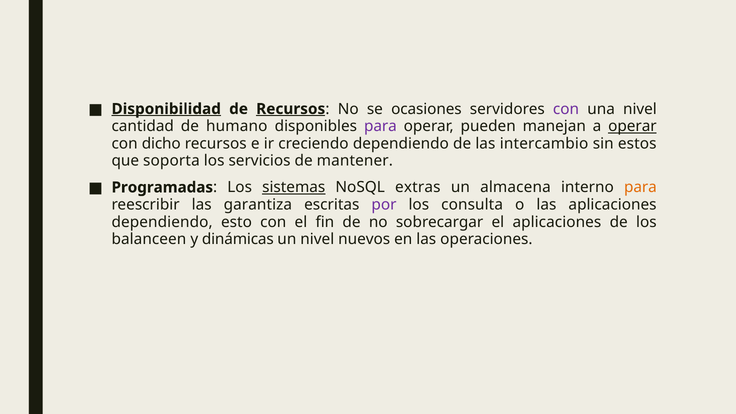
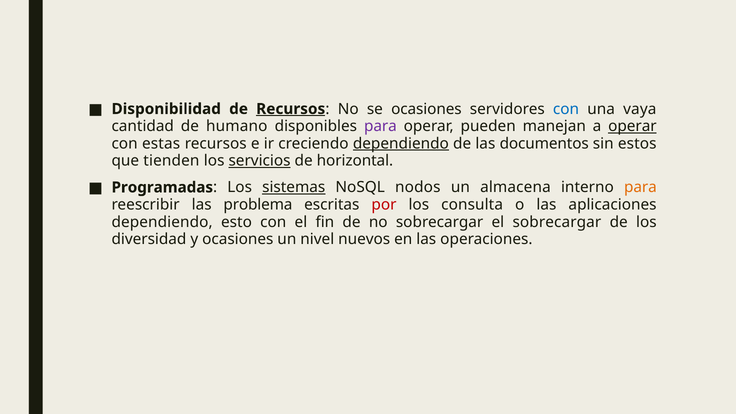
Disponibilidad underline: present -> none
con at (566, 109) colour: purple -> blue
una nivel: nivel -> vaya
dicho: dicho -> estas
dependiendo at (401, 144) underline: none -> present
intercambio: intercambio -> documentos
soporta: soporta -> tienden
servicios underline: none -> present
mantener: mantener -> horizontal
extras: extras -> nodos
garantiza: garantiza -> problema
por colour: purple -> red
el aplicaciones: aplicaciones -> sobrecargar
balanceen: balanceen -> diversidad
y dinámicas: dinámicas -> ocasiones
